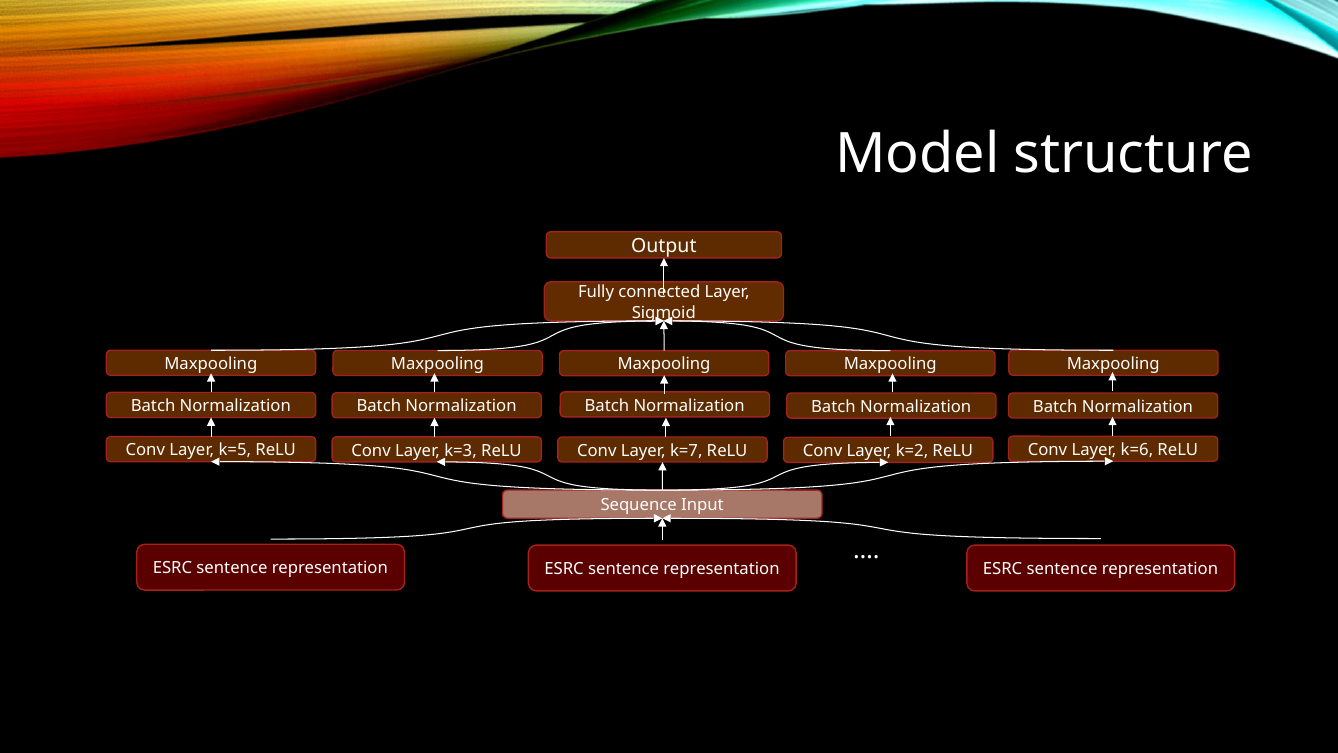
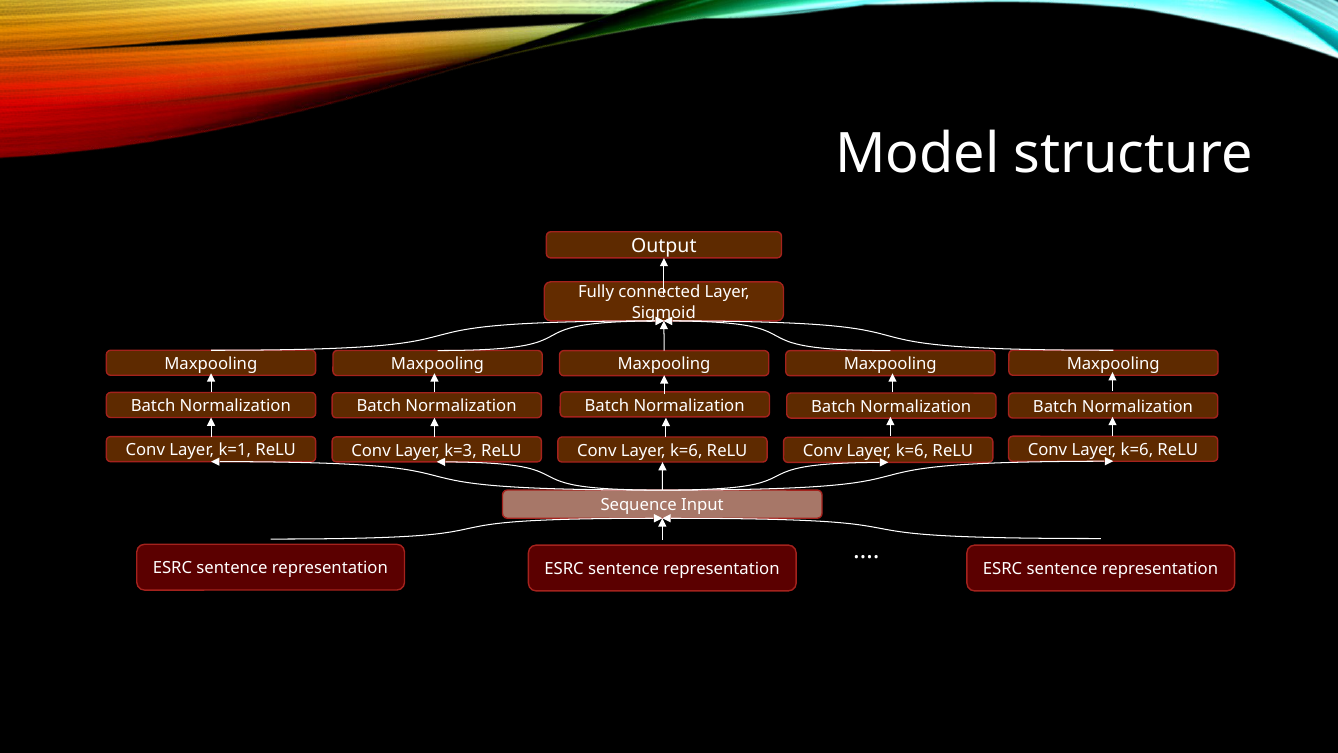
k=5: k=5 -> k=1
k=7 at (686, 450): k=7 -> k=6
k=2 at (912, 451): k=2 -> k=6
